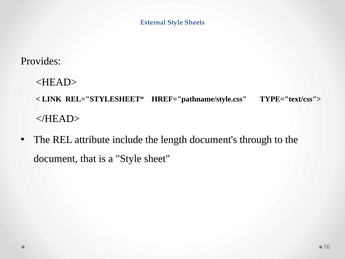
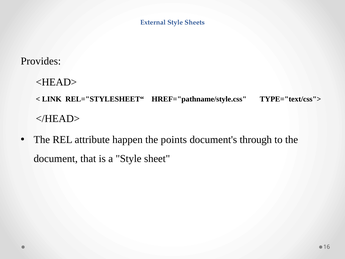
include: include -> happen
length: length -> points
